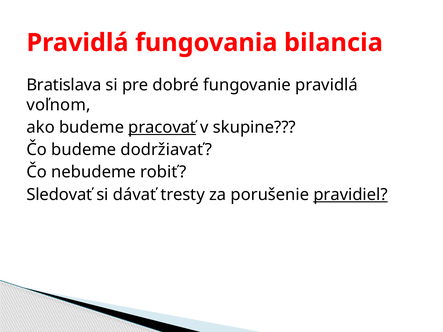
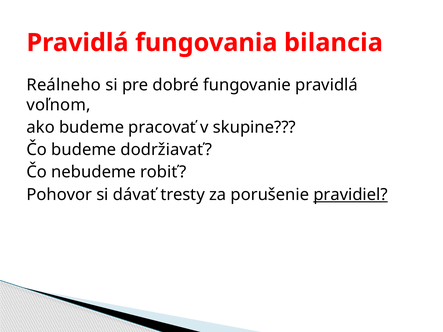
Bratislava: Bratislava -> Reálneho
pracovať underline: present -> none
Sledovať: Sledovať -> Pohovor
